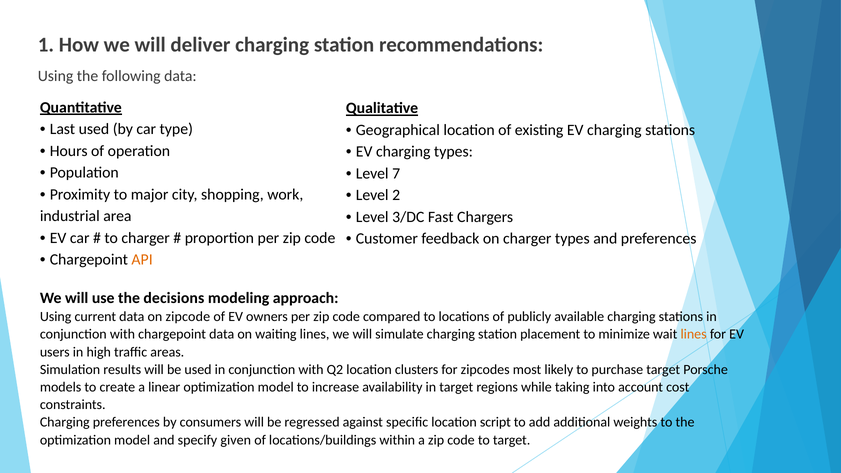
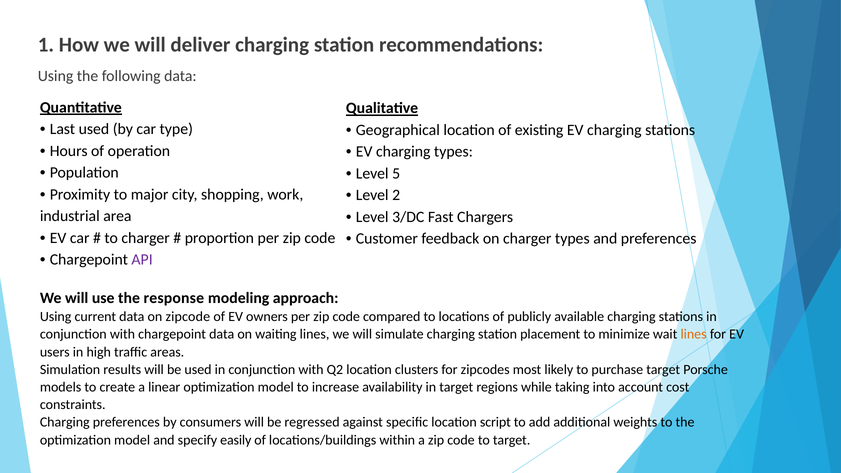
7: 7 -> 5
API colour: orange -> purple
decisions: decisions -> response
given: given -> easily
